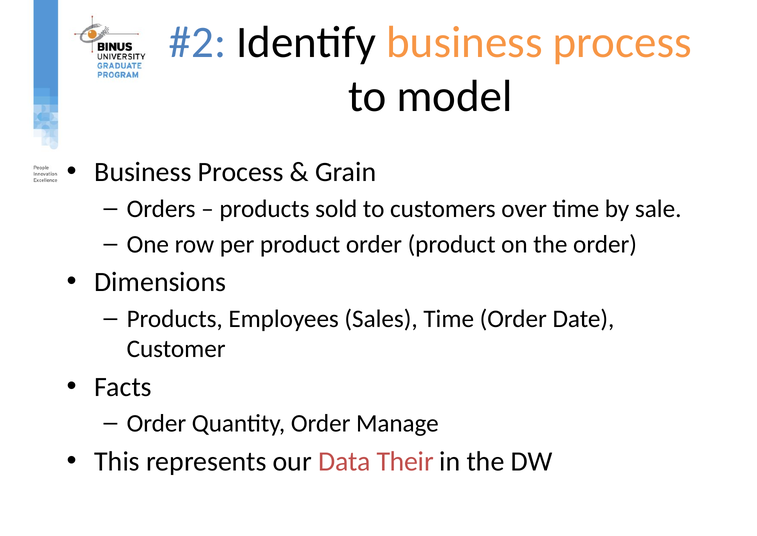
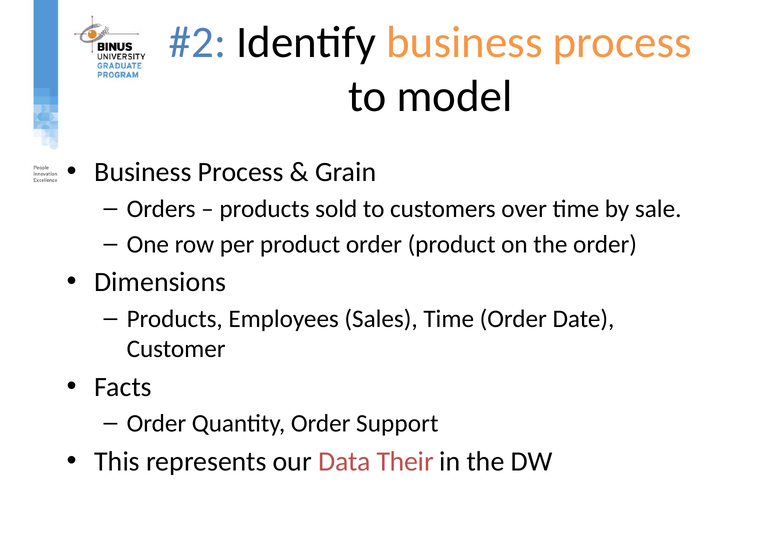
Manage: Manage -> Support
